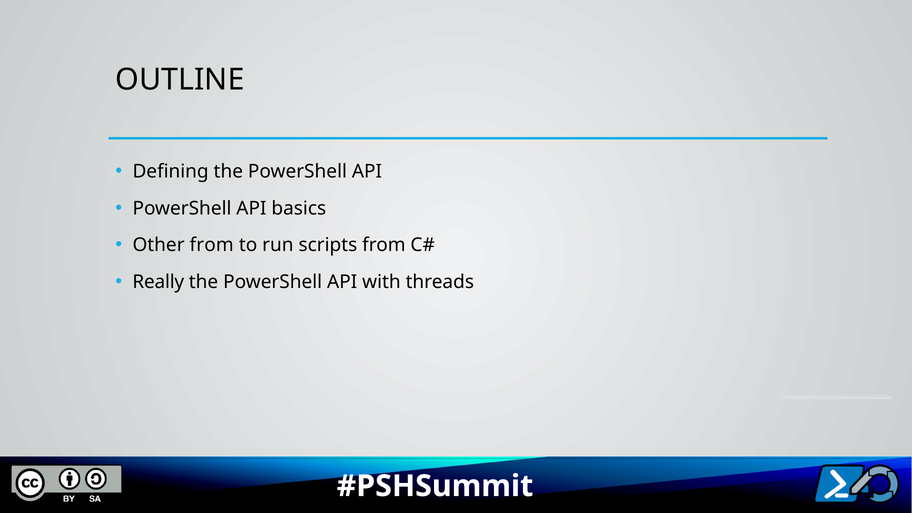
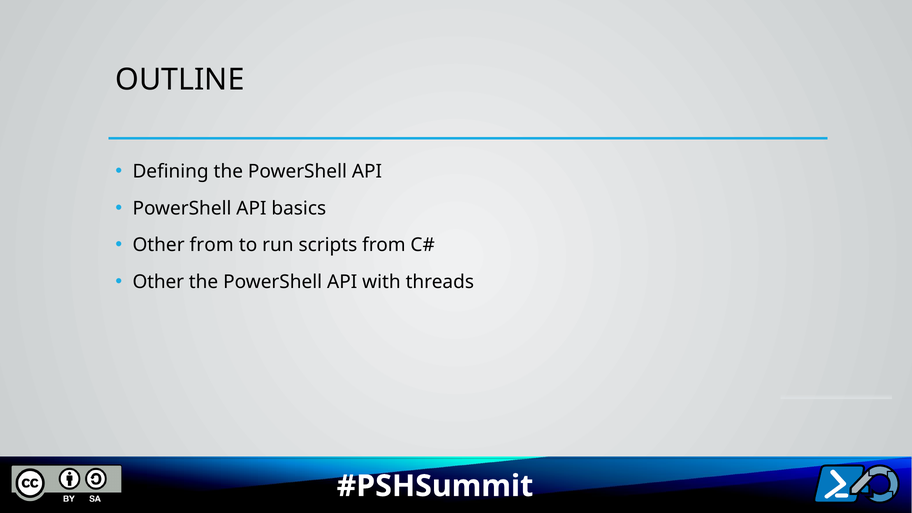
Really at (158, 282): Really -> Other
